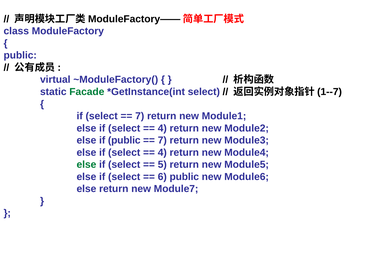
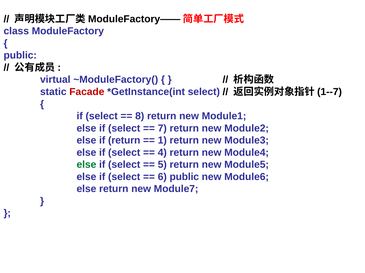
Facade colour: green -> red
7 at (140, 116): 7 -> 8
4 at (162, 129): 4 -> 7
if public: public -> return
7 at (162, 141): 7 -> 1
